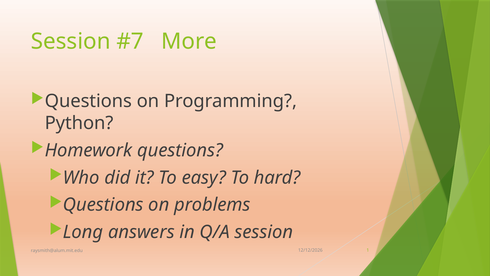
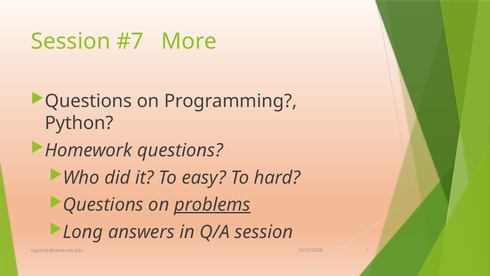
problems underline: none -> present
